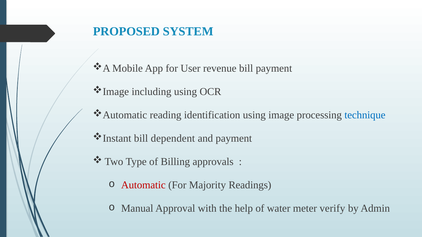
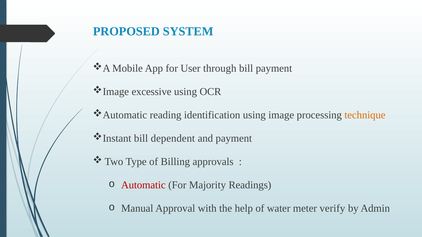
revenue: revenue -> through
including: including -> excessive
technique colour: blue -> orange
